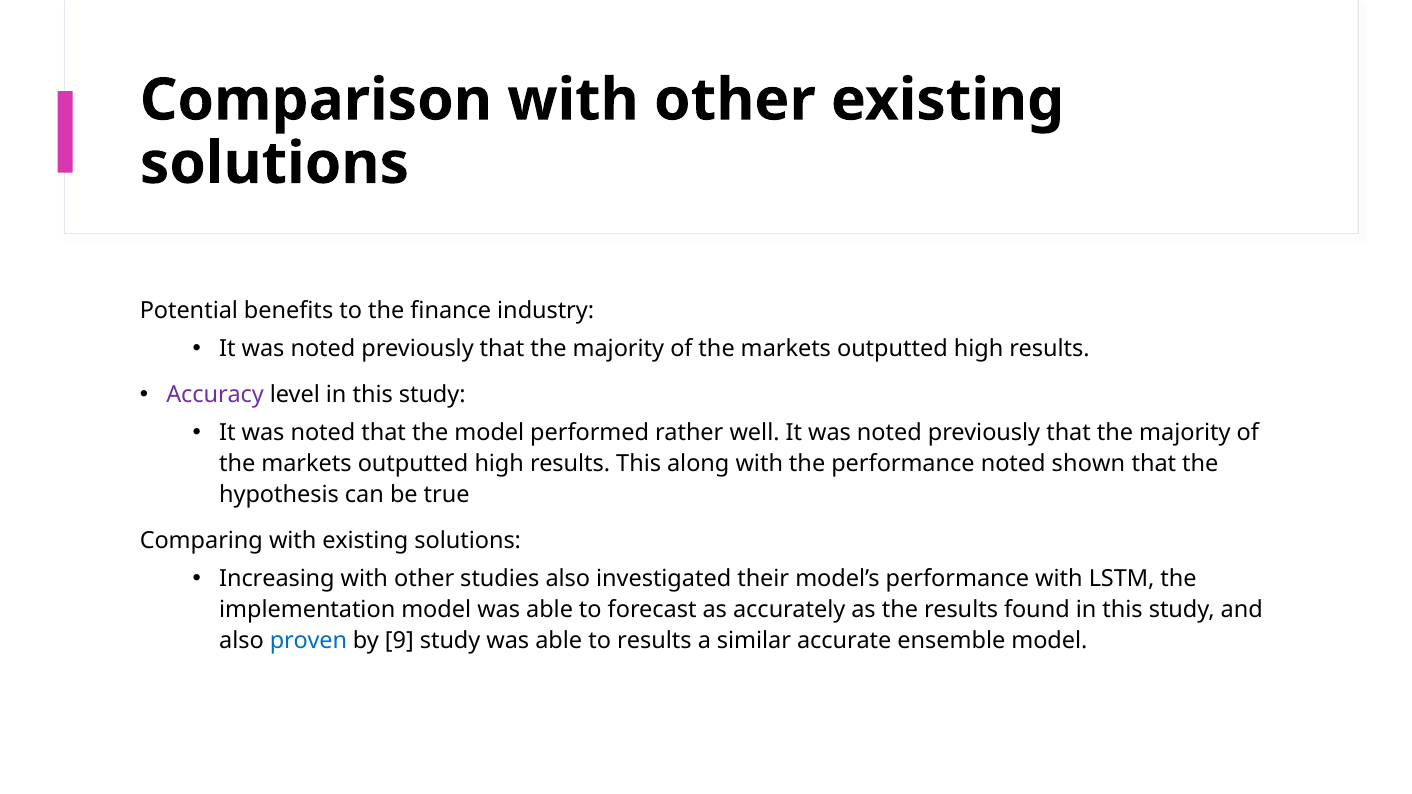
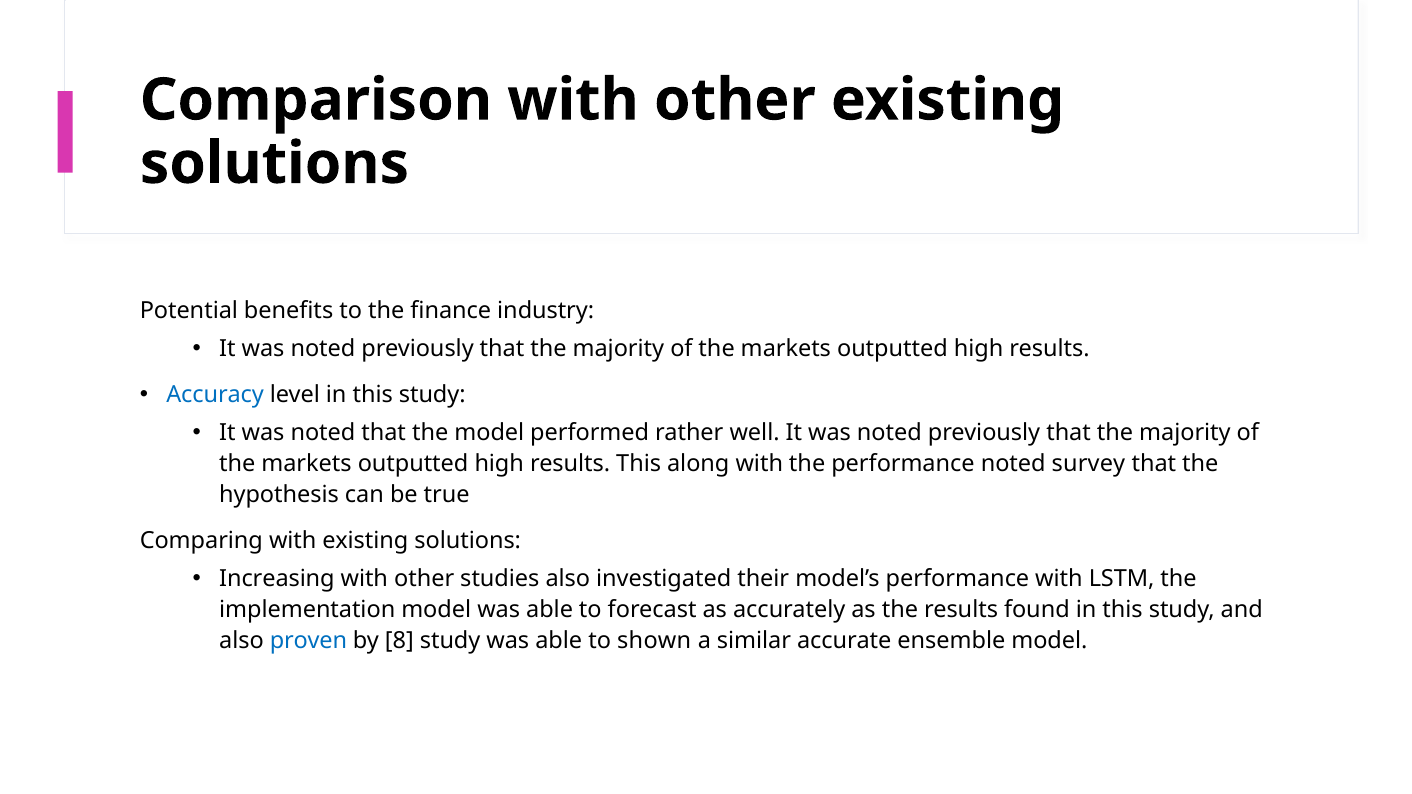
Accuracy colour: purple -> blue
shown: shown -> survey
9: 9 -> 8
to results: results -> shown
